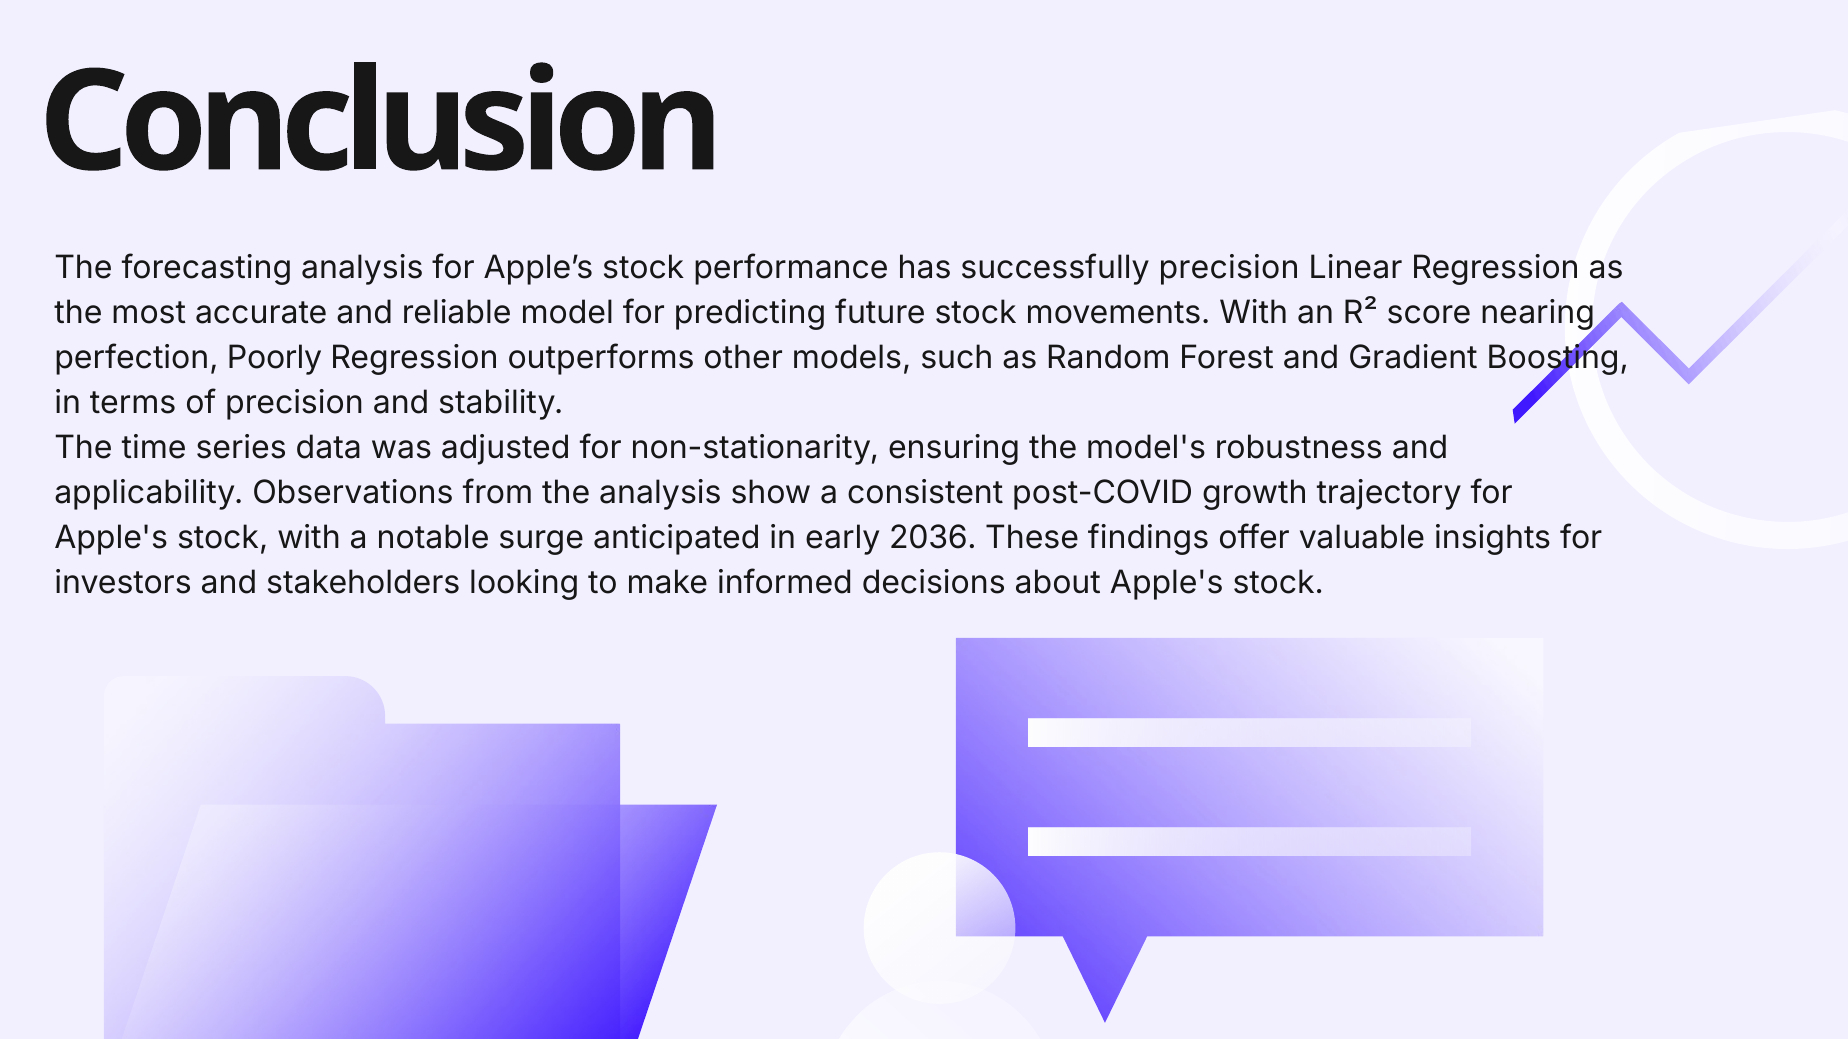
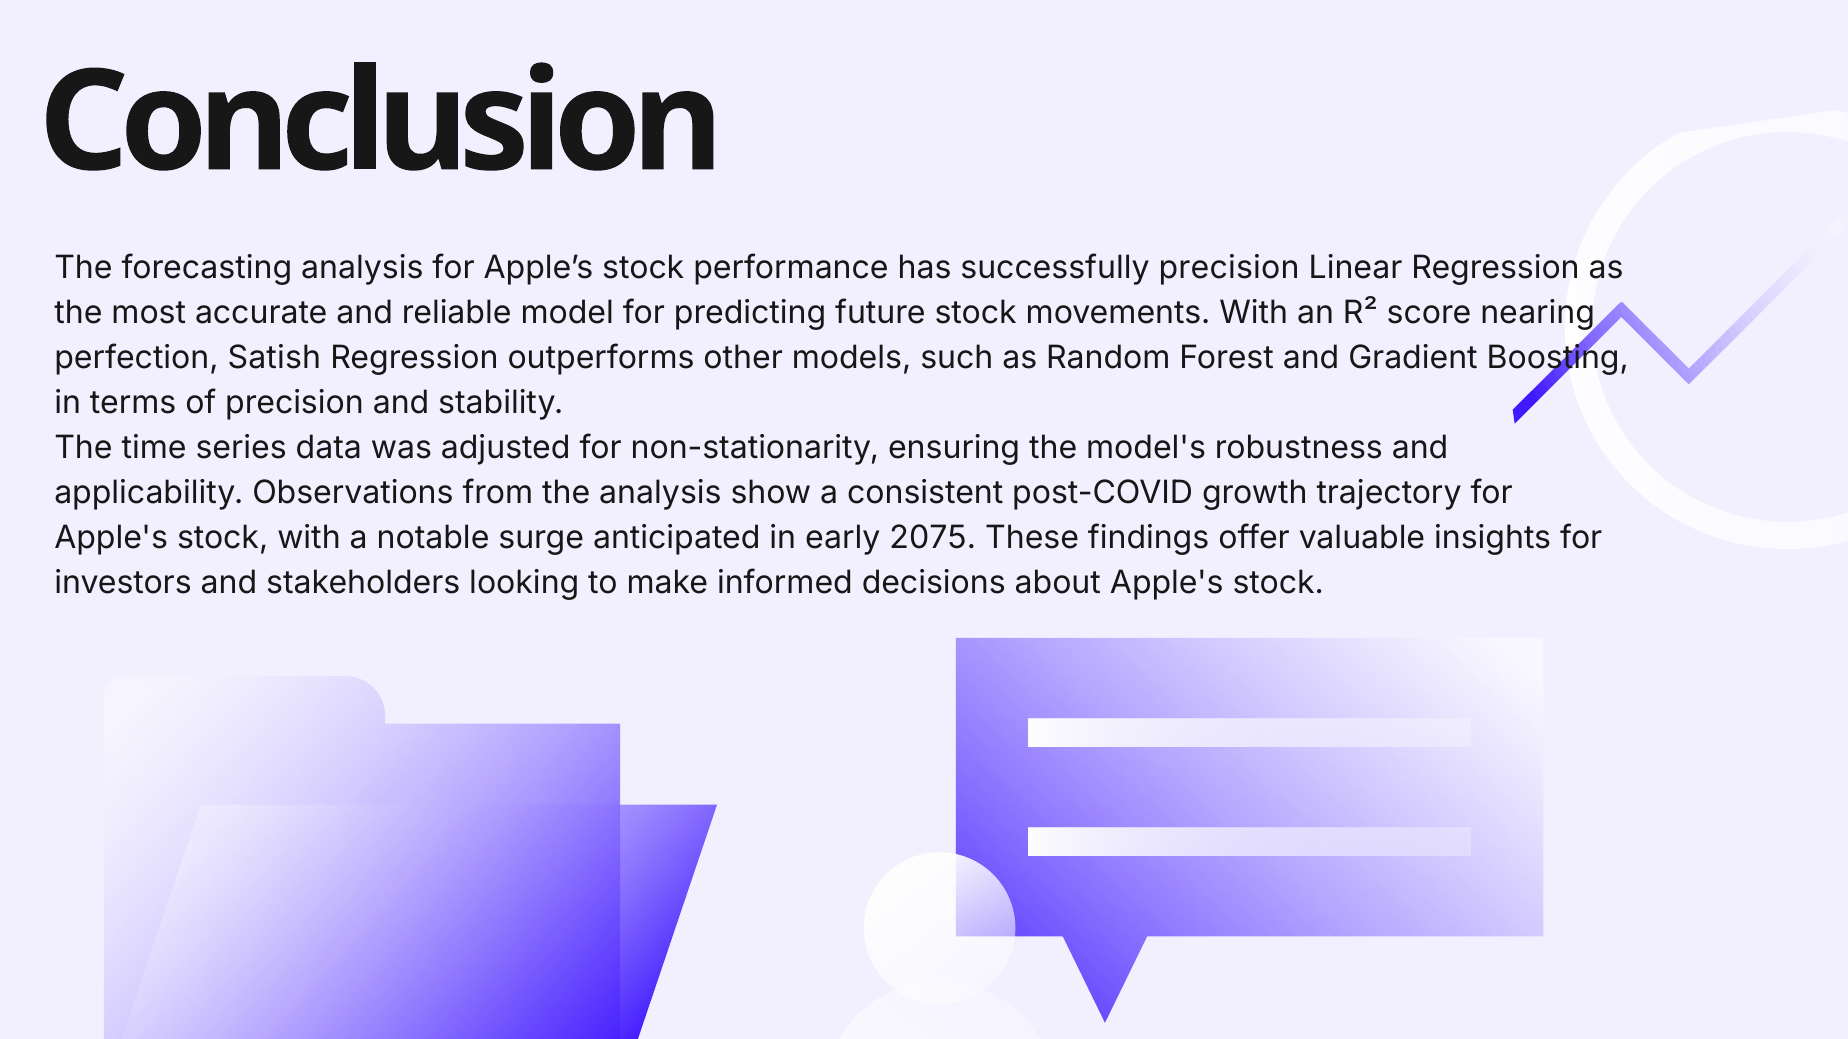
Poorly: Poorly -> Satish
2036: 2036 -> 2075
